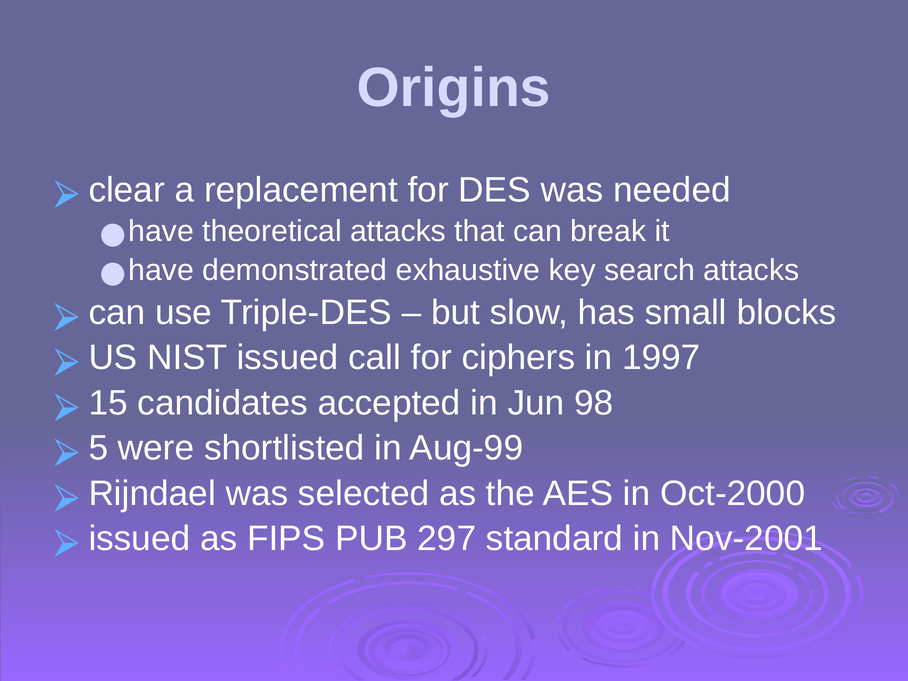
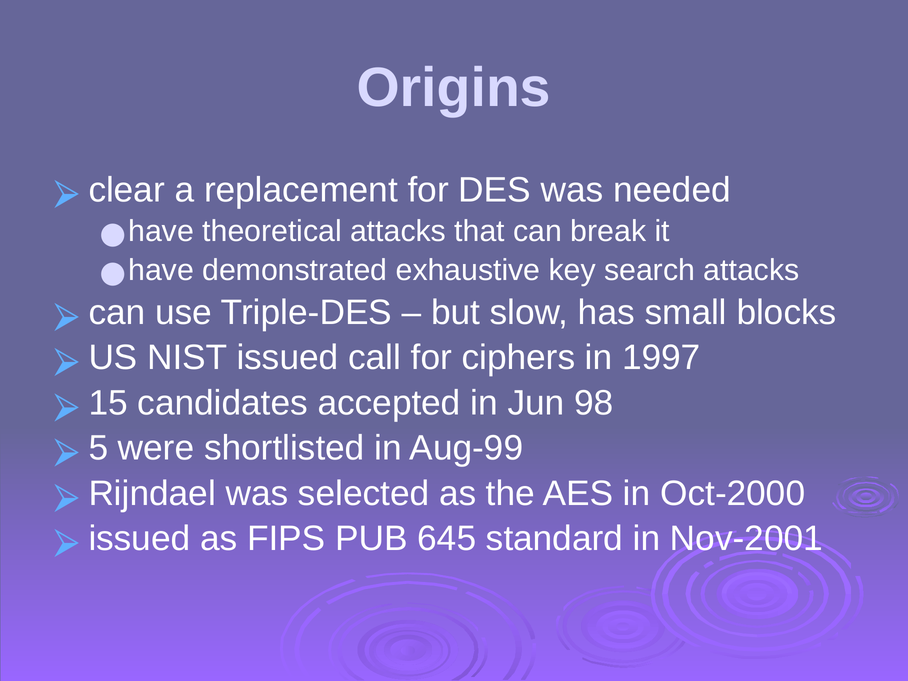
297: 297 -> 645
